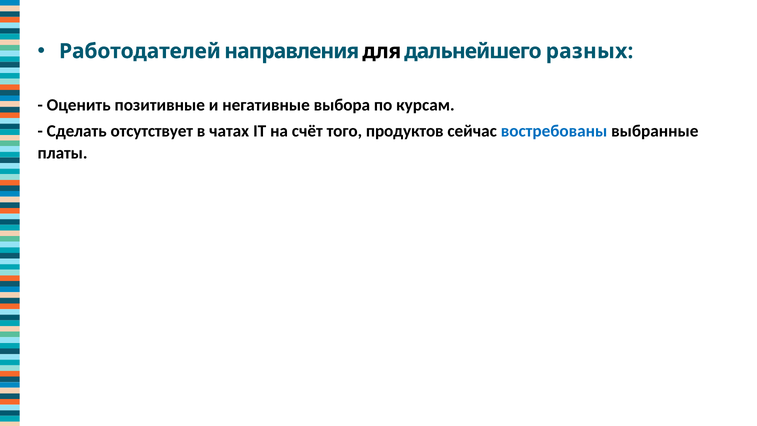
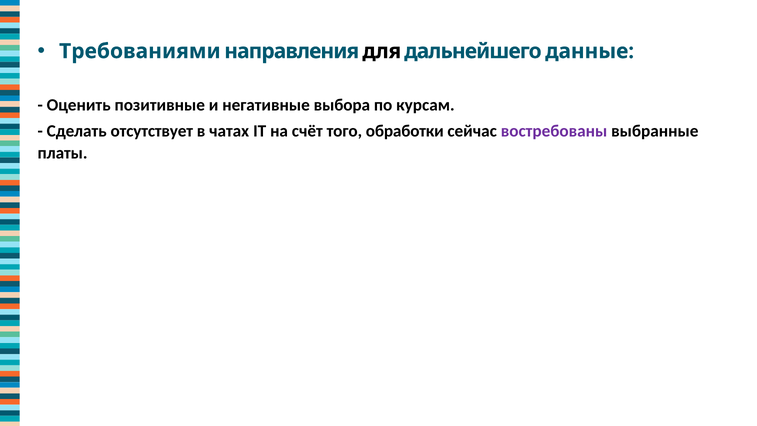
Работодателей: Работодателей -> Требованиями
разных: разных -> данные
продуктов: продуктов -> обработки
востребованы colour: blue -> purple
